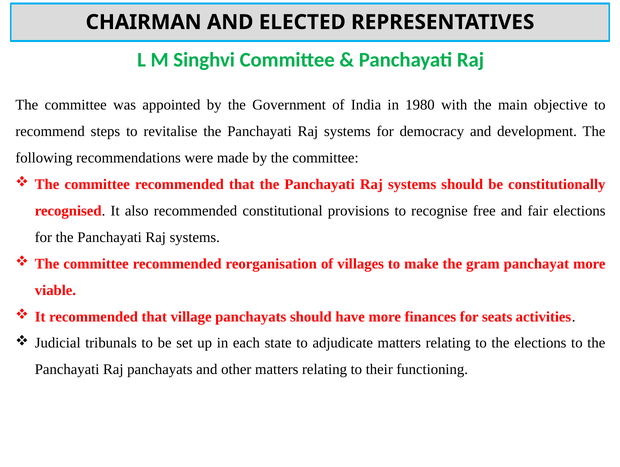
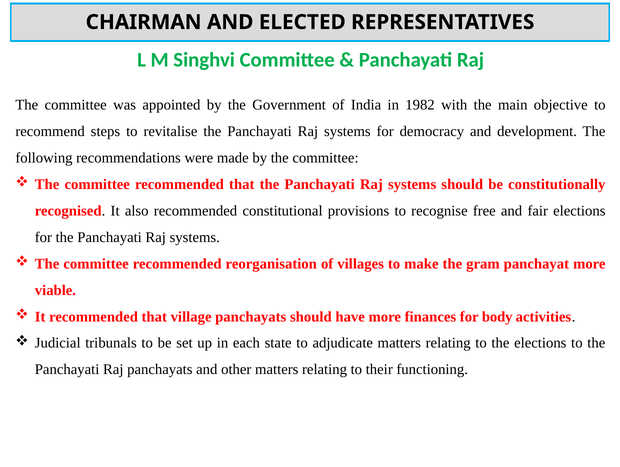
1980: 1980 -> 1982
seats: seats -> body
